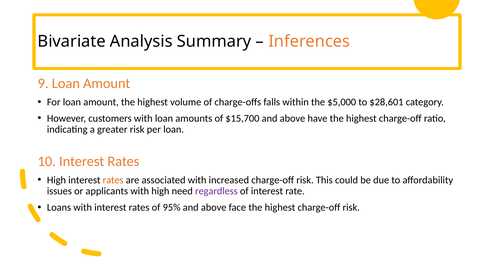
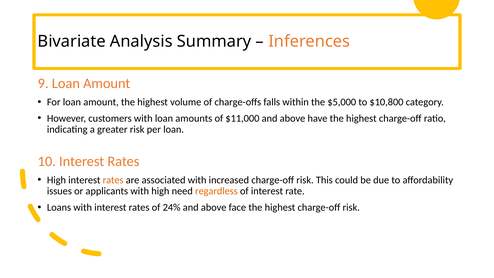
$28,601: $28,601 -> $10,800
$15,700: $15,700 -> $11,000
regardless colour: purple -> orange
95%: 95% -> 24%
